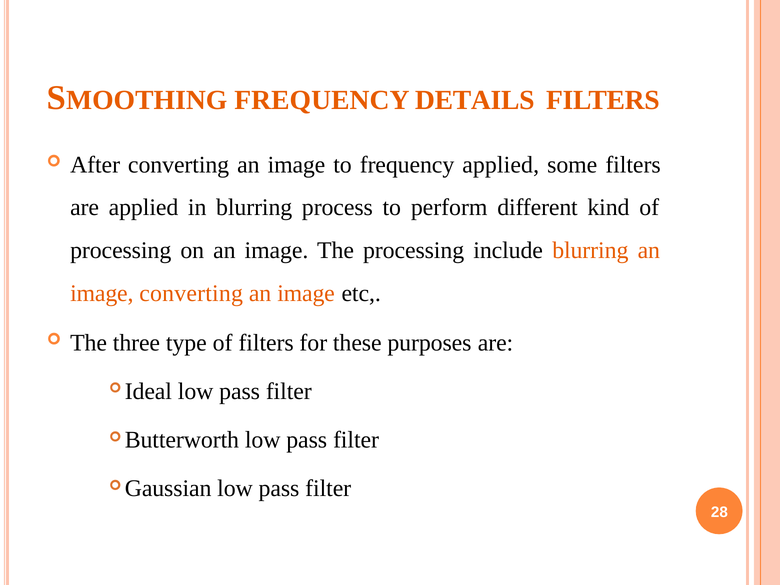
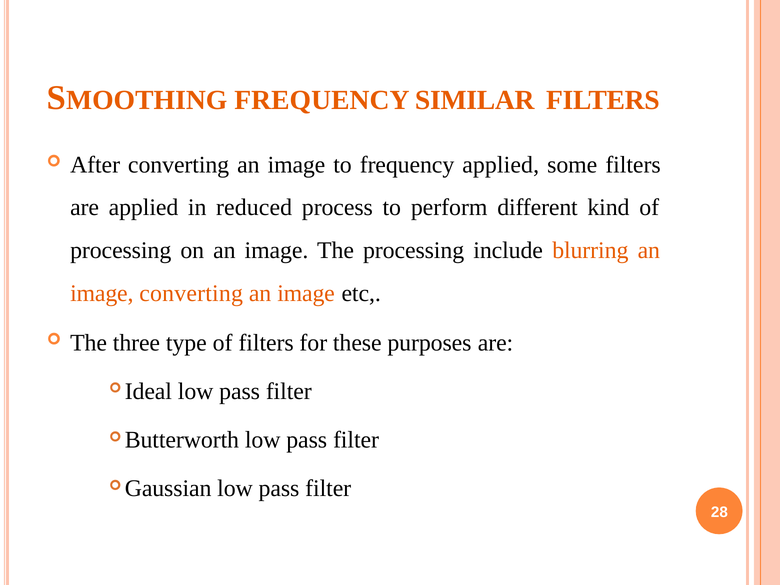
DETAILS: DETAILS -> SIMILAR
in blurring: blurring -> reduced
